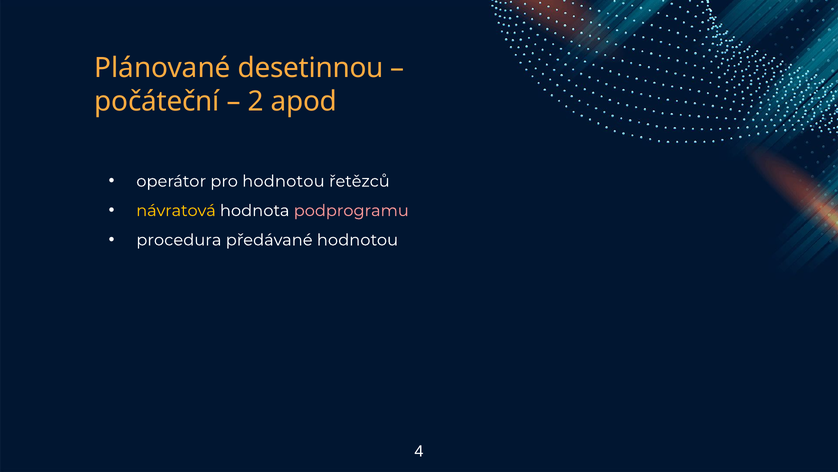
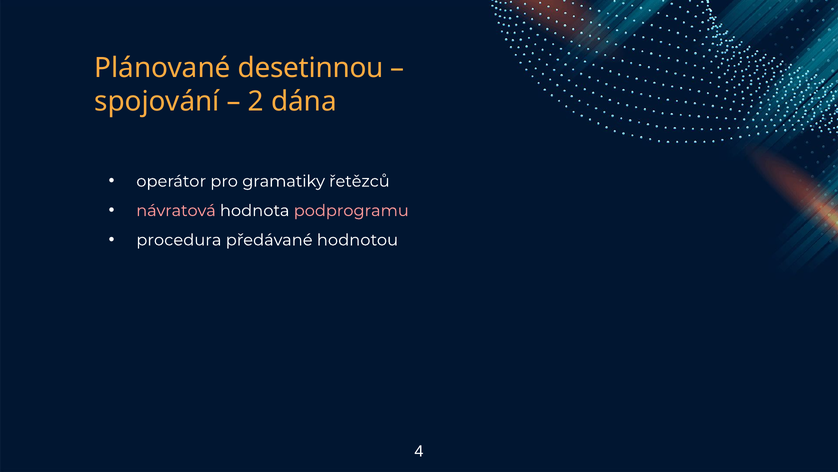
počáteční: počáteční -> spojování
apod: apod -> dána
pro hodnotou: hodnotou -> gramatiky
návratová colour: yellow -> pink
